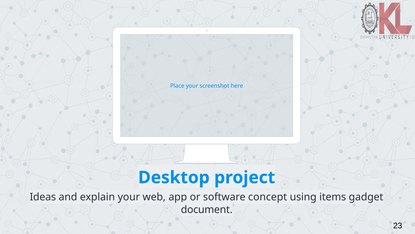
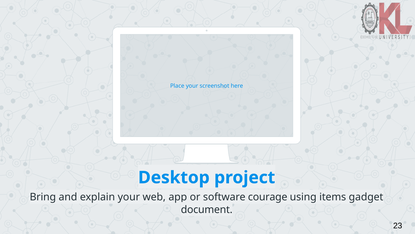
Ideas: Ideas -> Bring
concept: concept -> courage
